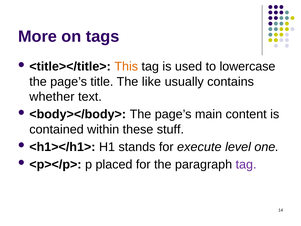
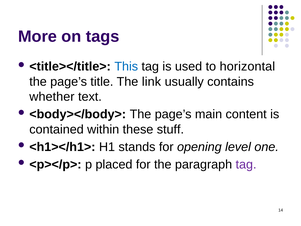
This colour: orange -> blue
lowercase: lowercase -> horizontal
like: like -> link
execute: execute -> opening
